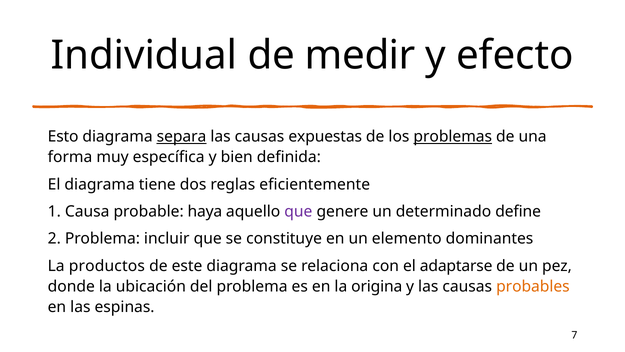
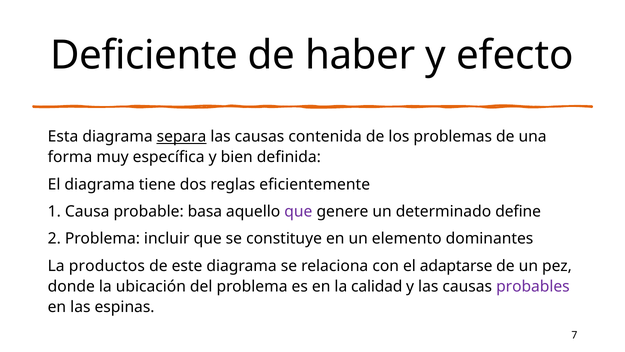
Individual: Individual -> Deficiente
medir: medir -> haber
Esto: Esto -> Esta
expuestas: expuestas -> contenida
problemas underline: present -> none
haya: haya -> basa
origina: origina -> calidad
probables colour: orange -> purple
